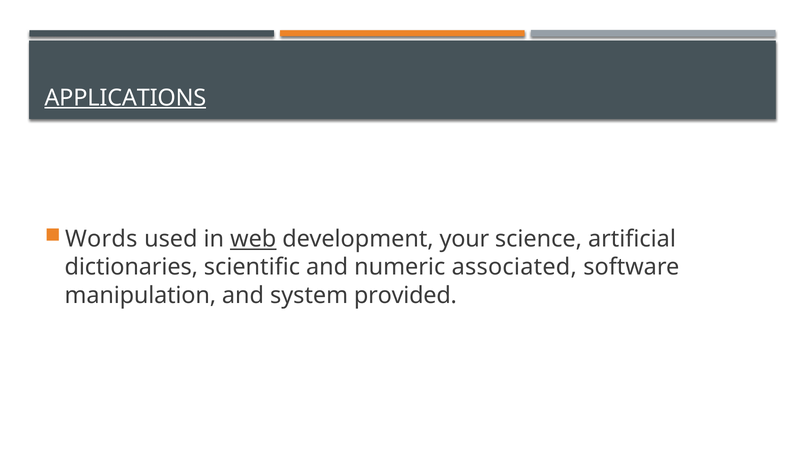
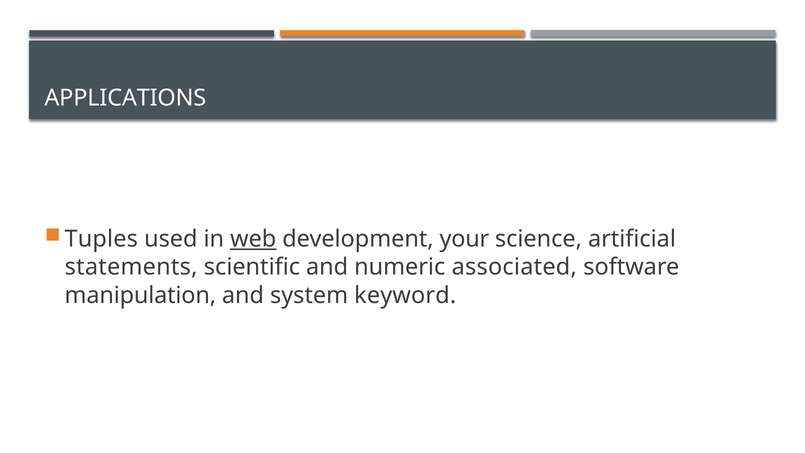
APPLICATIONS underline: present -> none
Words: Words -> Tuples
dictionaries: dictionaries -> statements
provided: provided -> keyword
